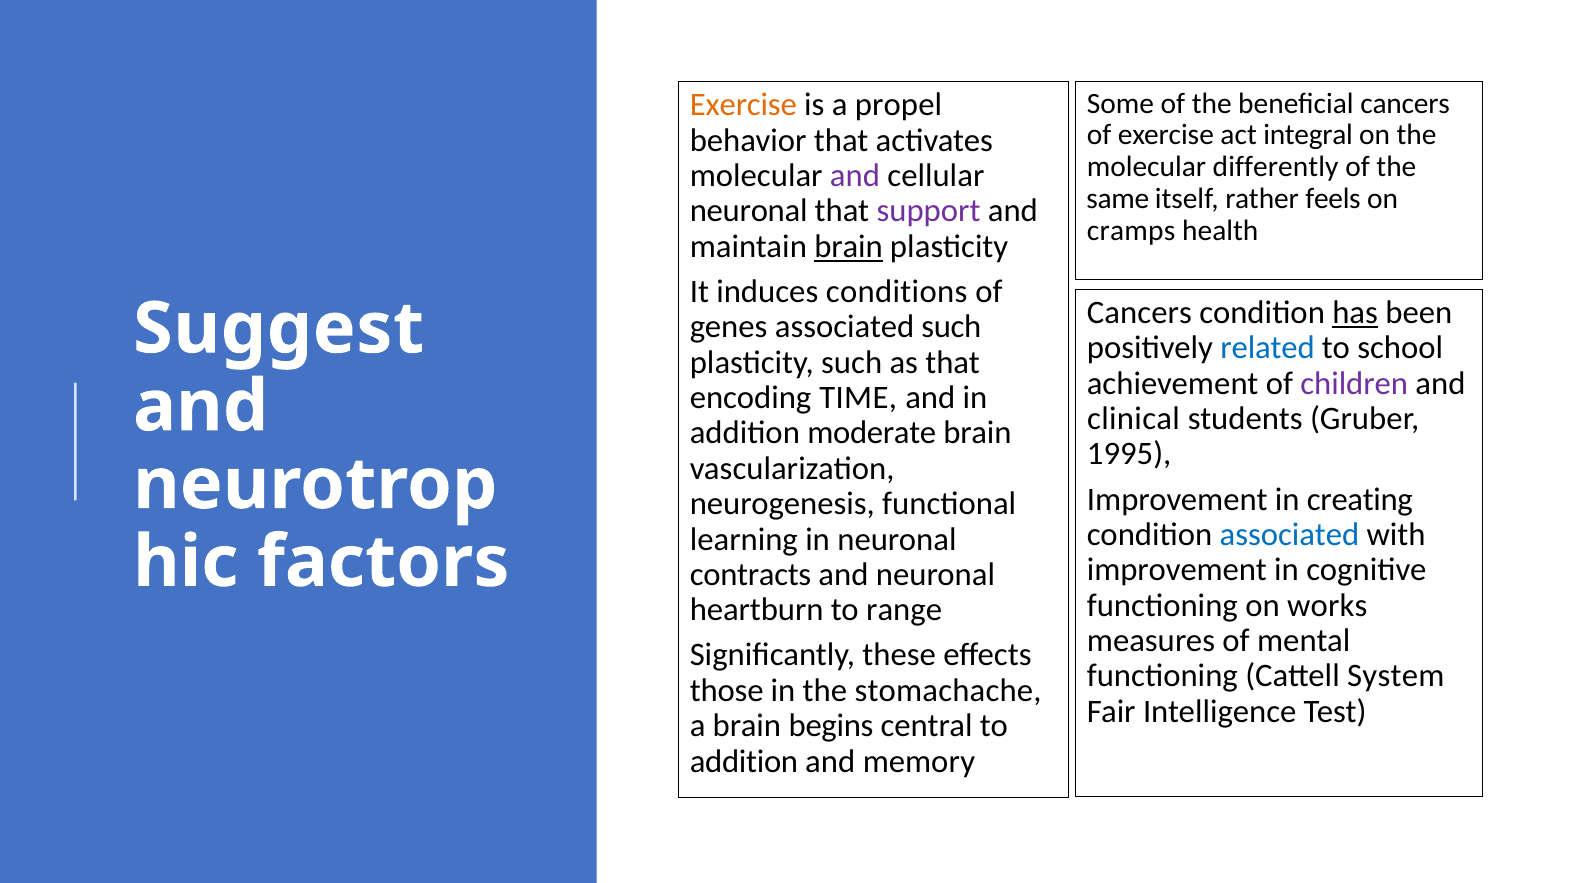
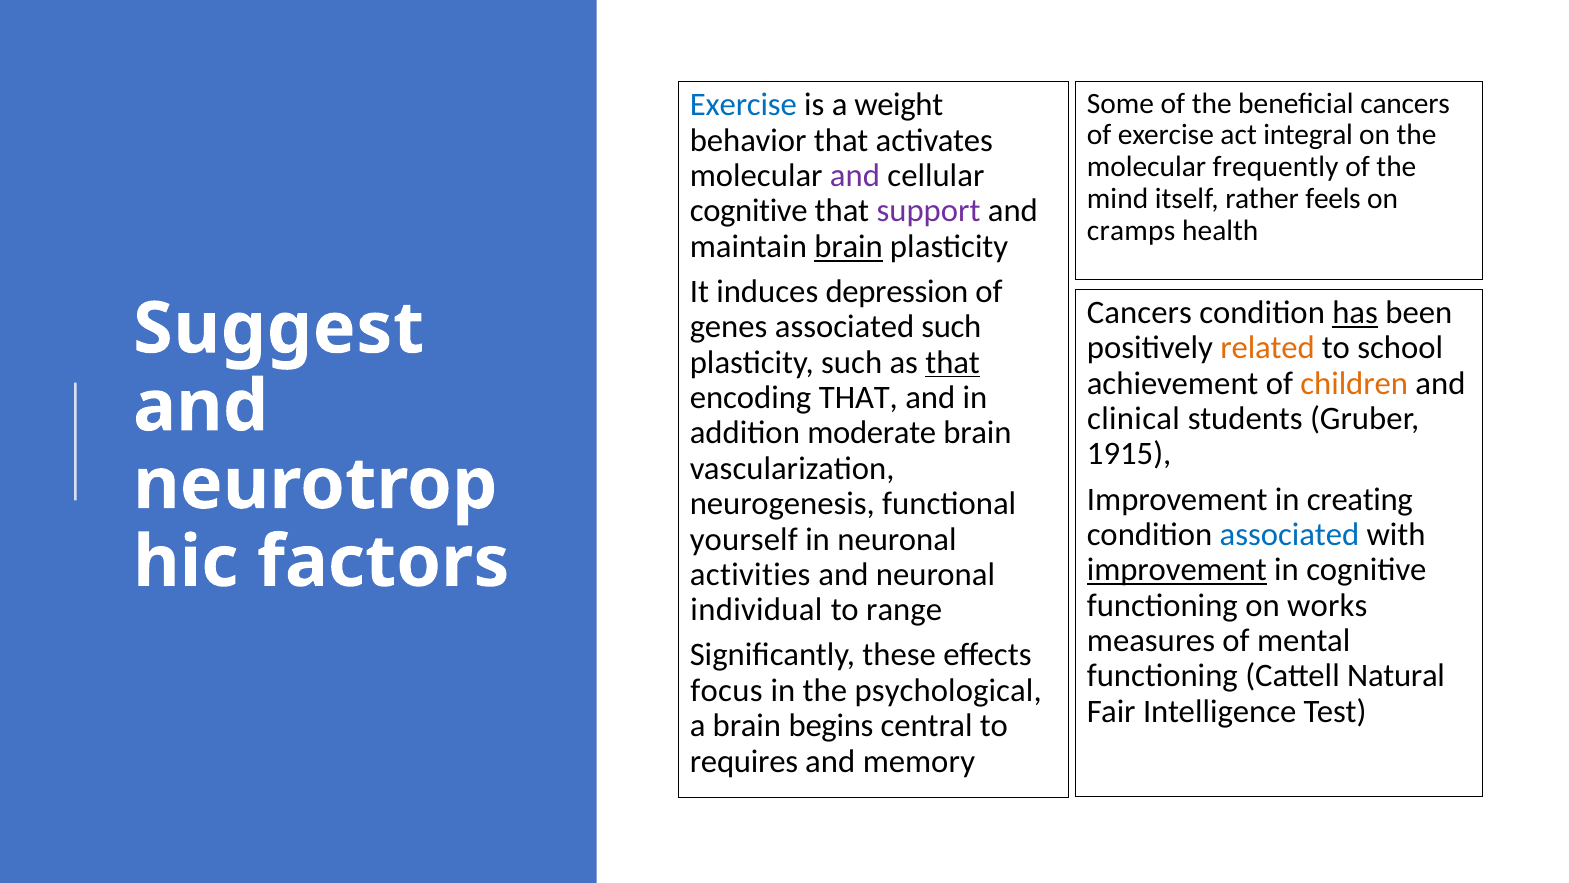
Exercise at (743, 105) colour: orange -> blue
propel: propel -> weight
differently: differently -> frequently
same: same -> mind
neuronal at (749, 211): neuronal -> cognitive
conditions: conditions -> depression
related colour: blue -> orange
that at (953, 362) underline: none -> present
children colour: purple -> orange
encoding TIME: TIME -> THAT
1995: 1995 -> 1915
learning: learning -> yourself
improvement at (1177, 570) underline: none -> present
contracts: contracts -> activities
heartburn: heartburn -> individual
System: System -> Natural
those: those -> focus
stomachache: stomachache -> psychological
addition at (744, 761): addition -> requires
